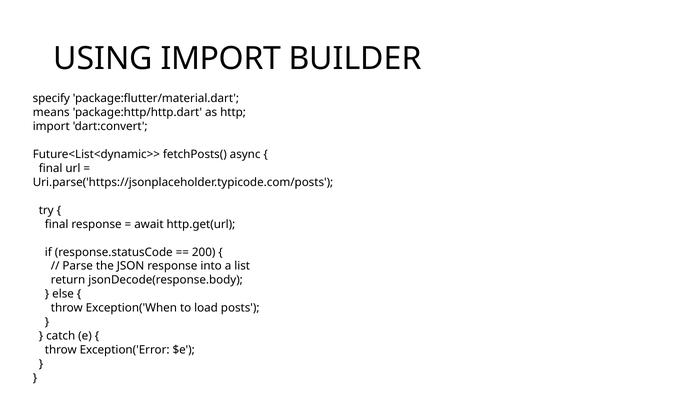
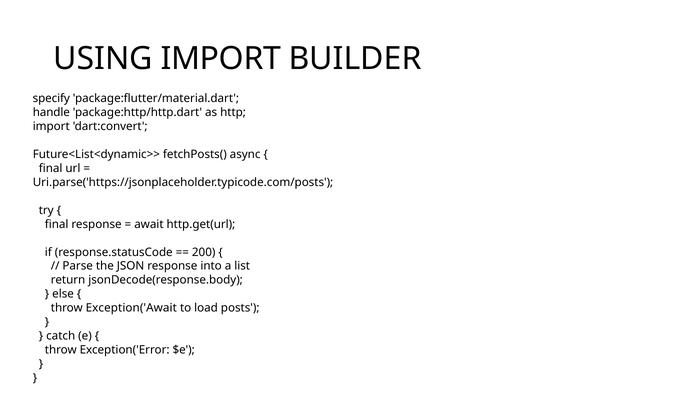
means: means -> handle
Exception('When: Exception('When -> Exception('Await
